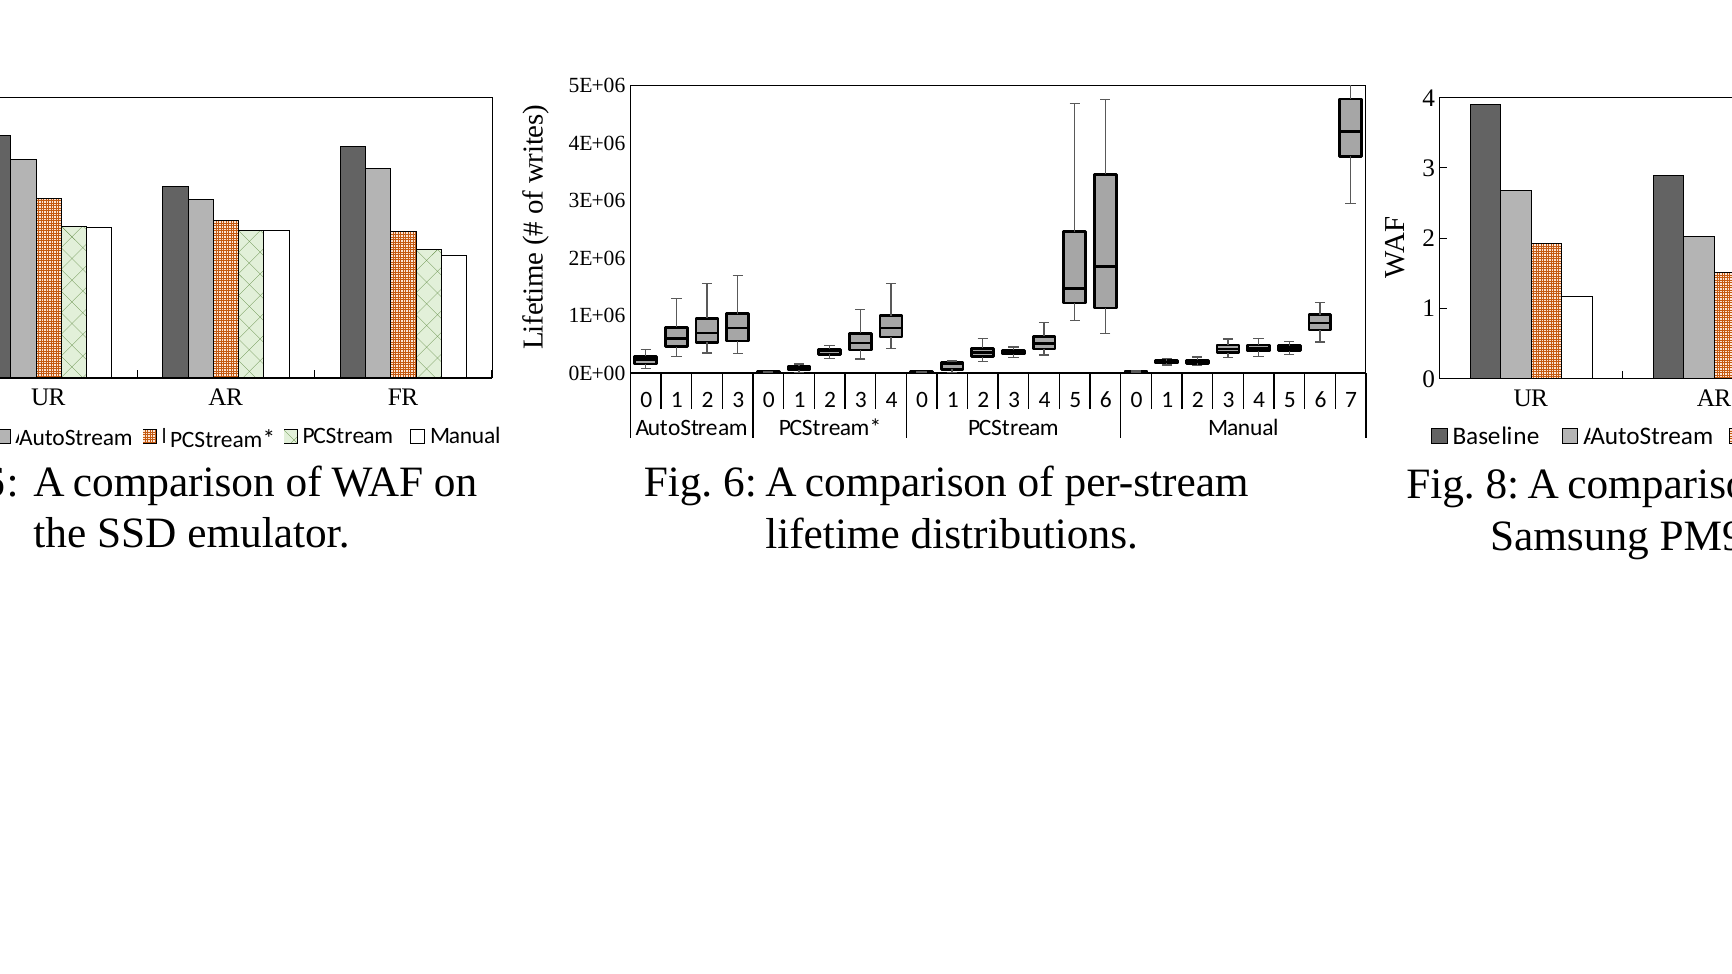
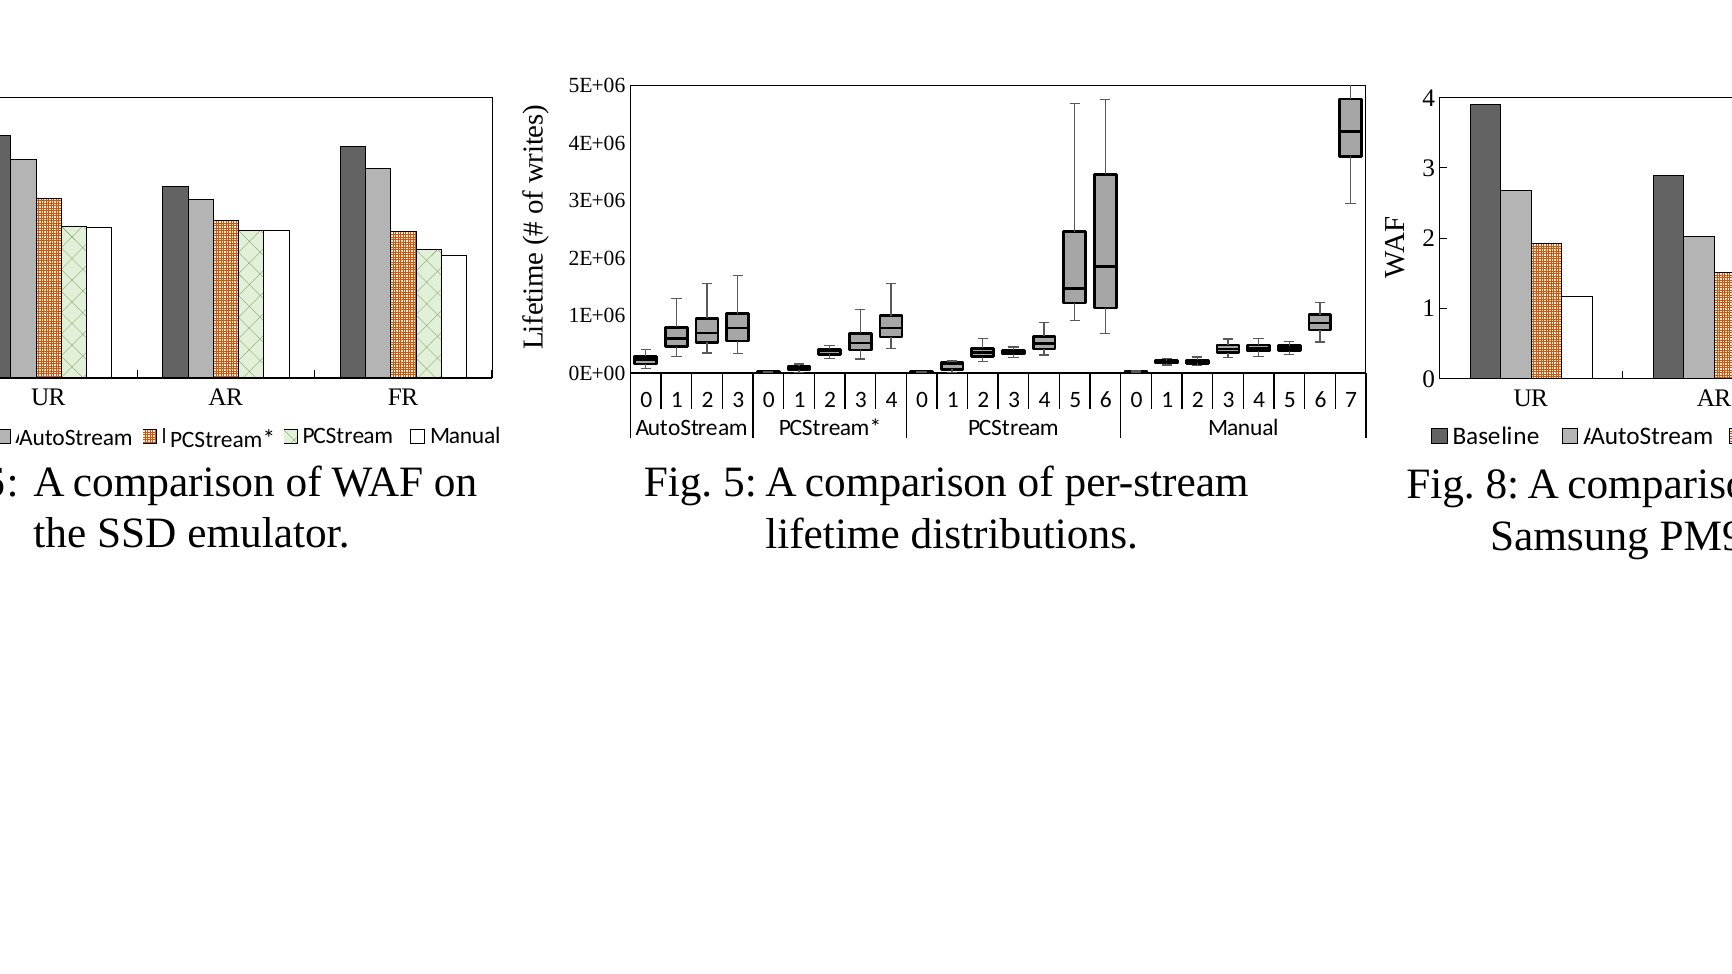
6 at (740, 483): 6 -> 5
